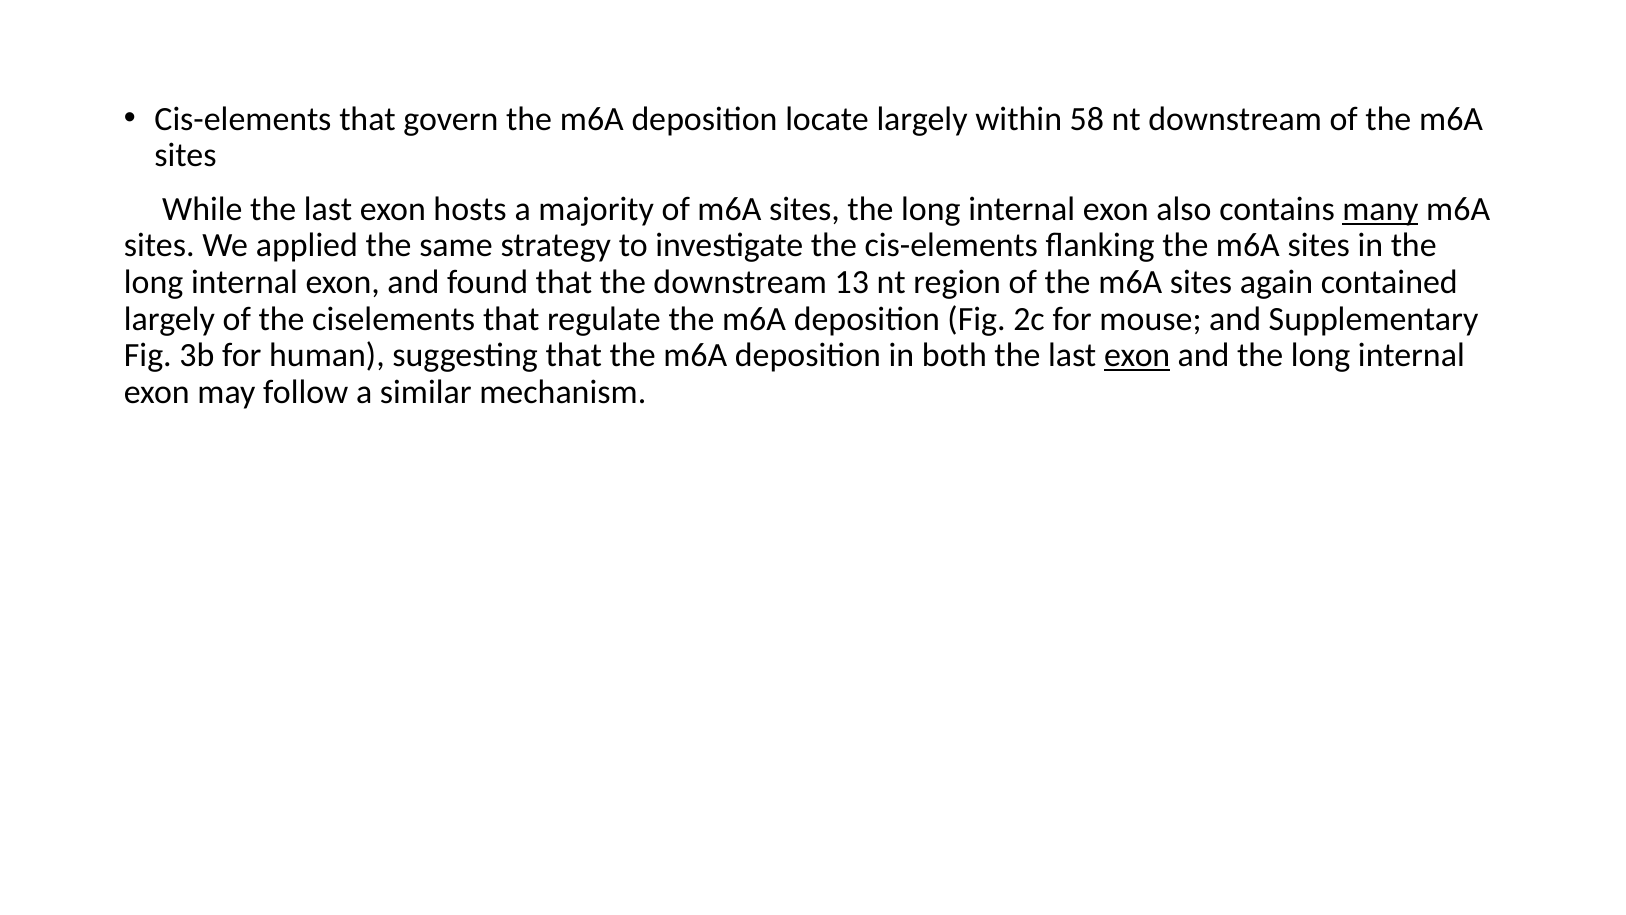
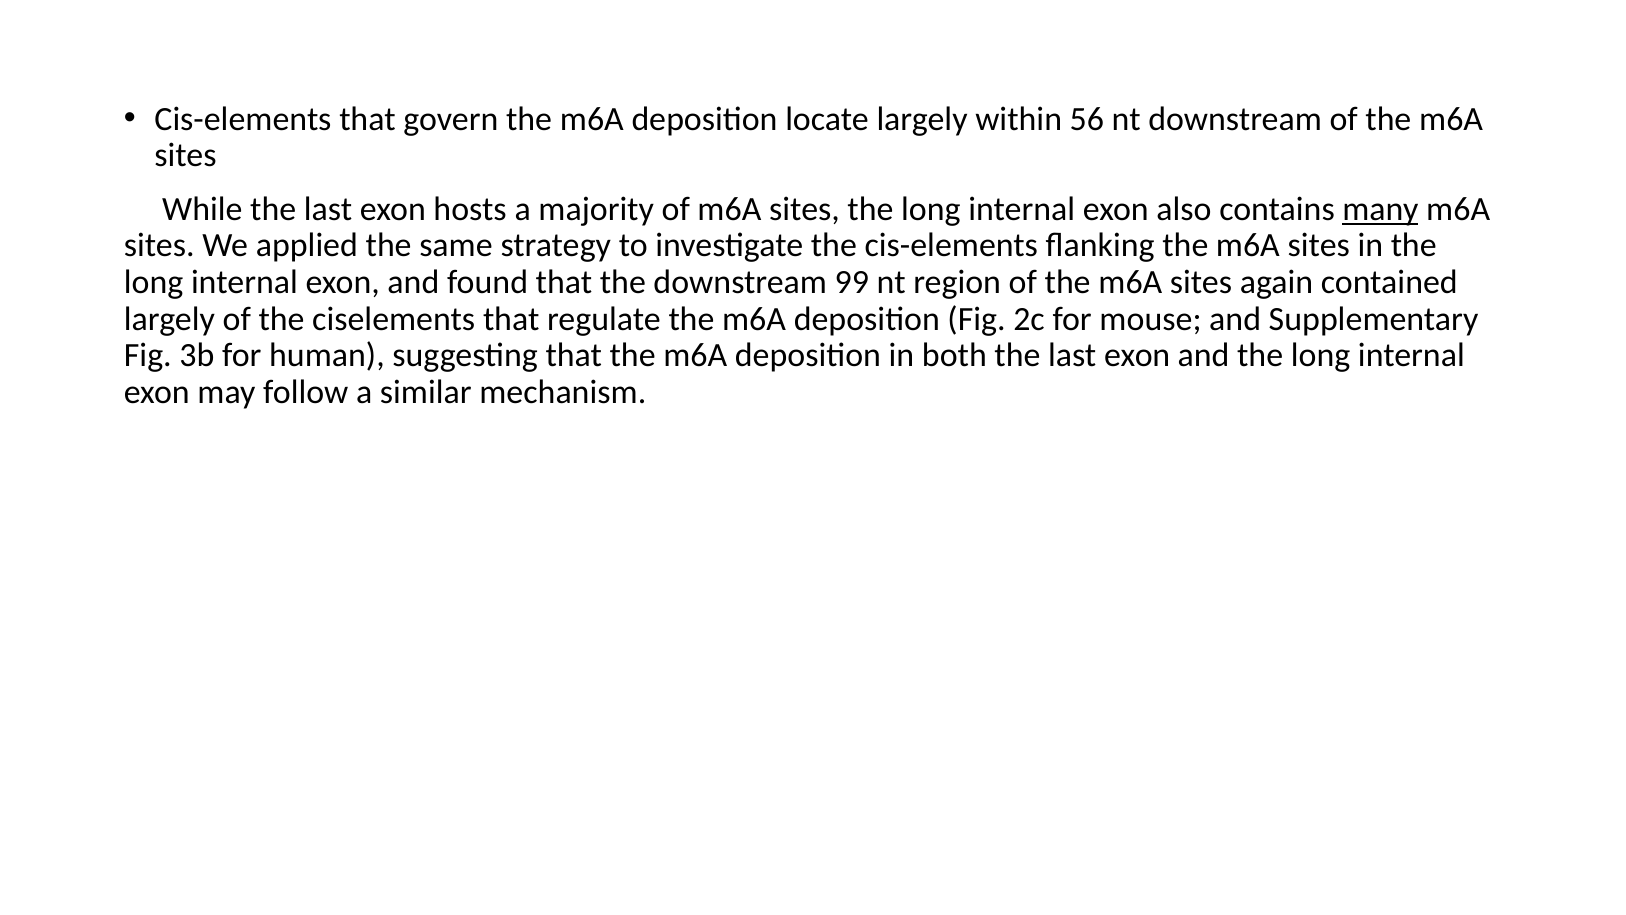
58: 58 -> 56
13: 13 -> 99
exon at (1137, 356) underline: present -> none
